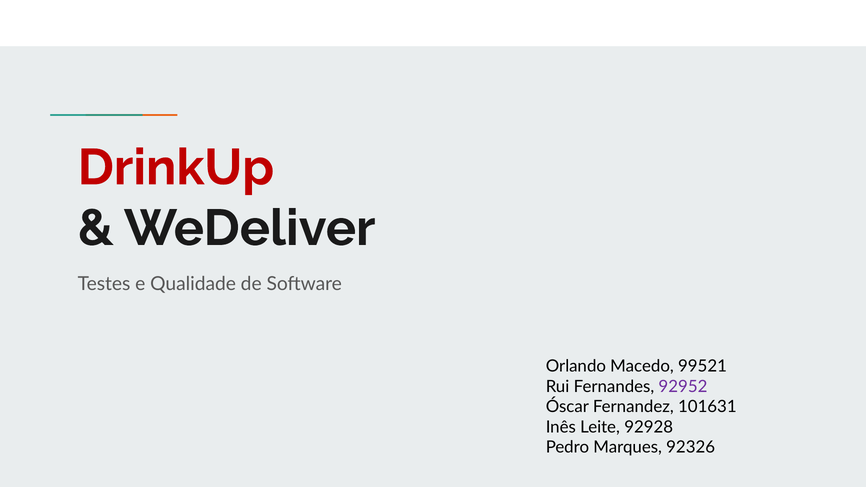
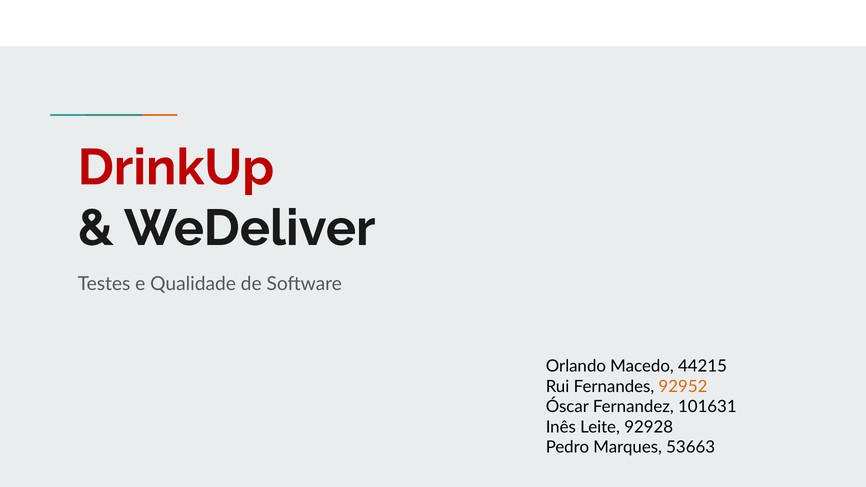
99521: 99521 -> 44215
92952 colour: purple -> orange
92326: 92326 -> 53663
